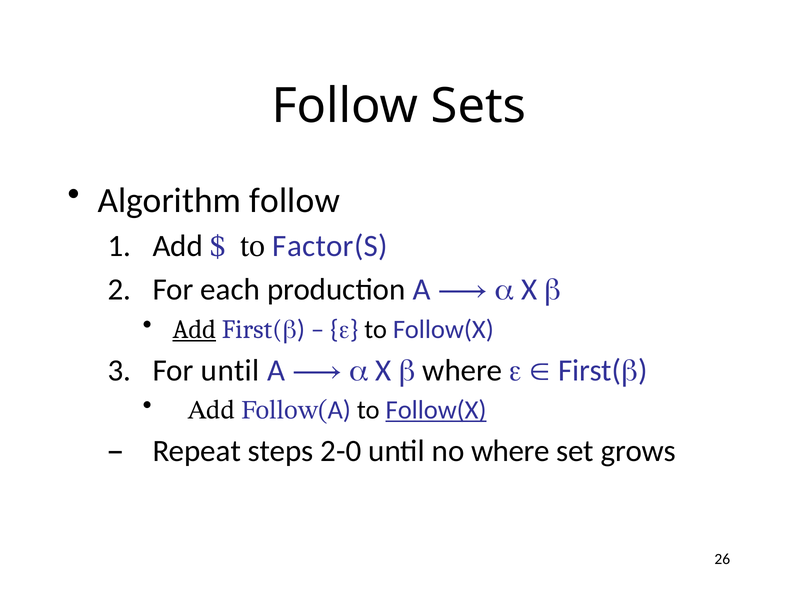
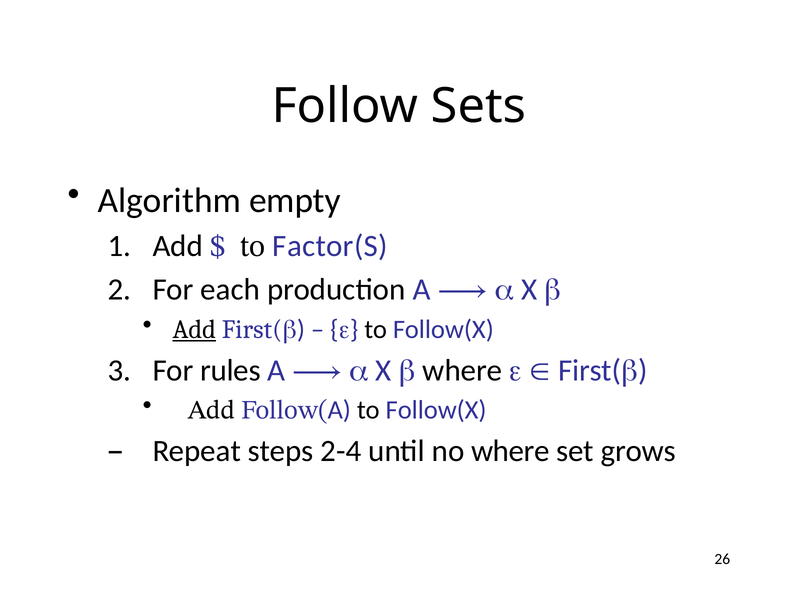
Algorithm follow: follow -> empty
For until: until -> rules
Follow(X at (436, 410) underline: present -> none
2-0: 2-0 -> 2-4
